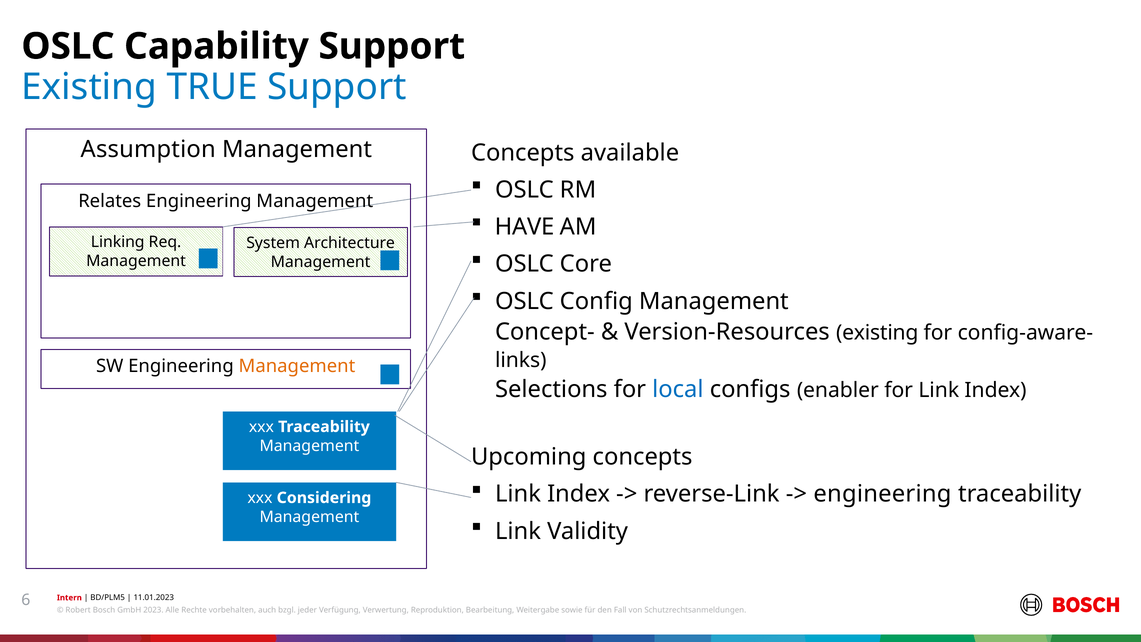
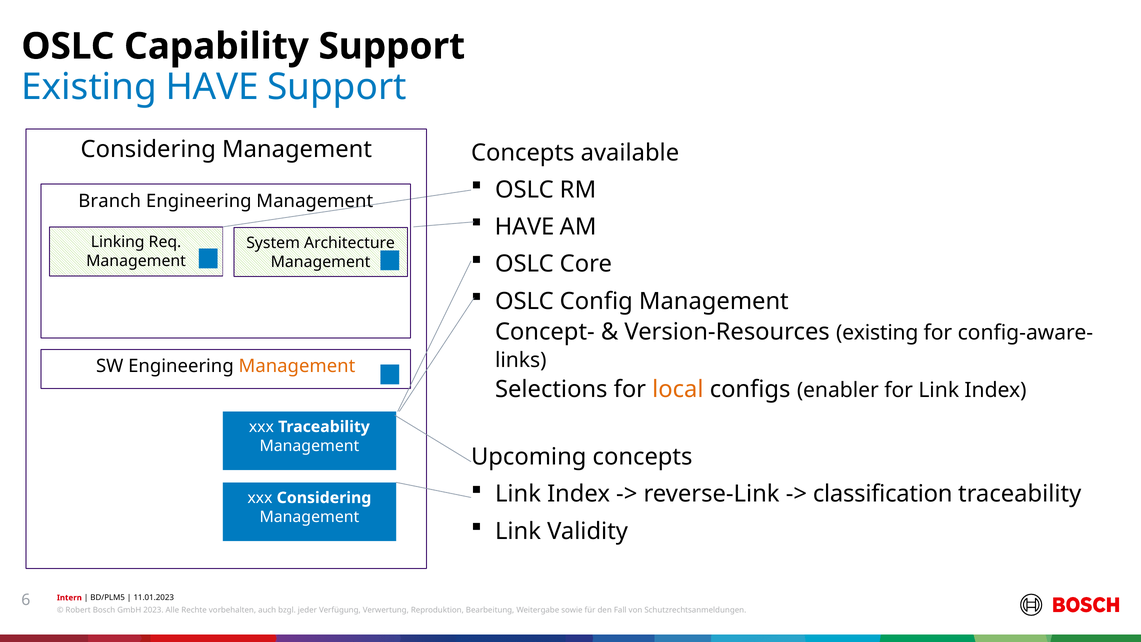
Existing TRUE: TRUE -> HAVE
Assumption at (148, 150): Assumption -> Considering
Relates: Relates -> Branch
local colour: blue -> orange
engineering at (882, 494): engineering -> classification
